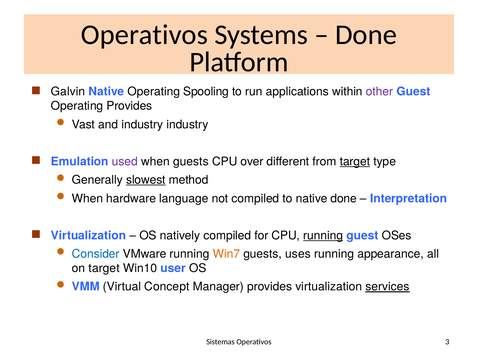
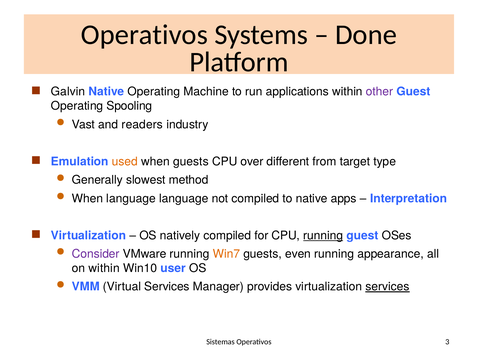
Spooling: Spooling -> Machine
Operating Provides: Provides -> Spooling
and industry: industry -> readers
used colour: purple -> orange
target at (355, 162) underline: present -> none
slowest underline: present -> none
When hardware: hardware -> language
native done: done -> apps
Consider colour: blue -> purple
uses: uses -> even
on target: target -> within
Virtual Concept: Concept -> Services
